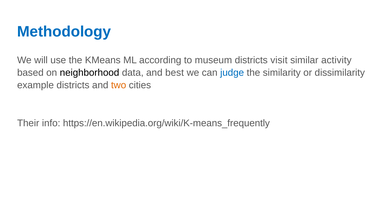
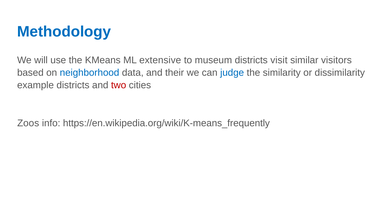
according: according -> extensive
activity: activity -> visitors
neighborhood colour: black -> blue
best: best -> their
two colour: orange -> red
Their: Their -> Zoos
